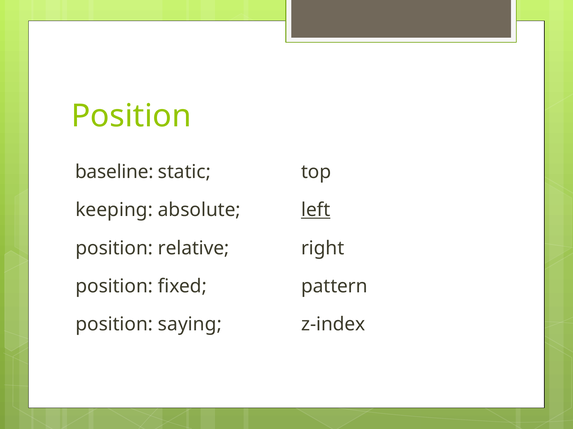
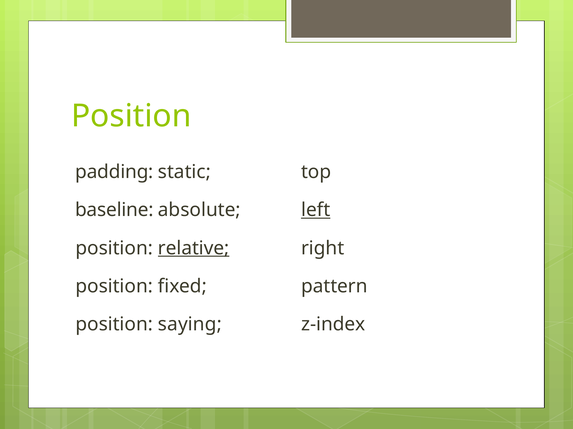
baseline: baseline -> padding
keeping: keeping -> baseline
relative underline: none -> present
